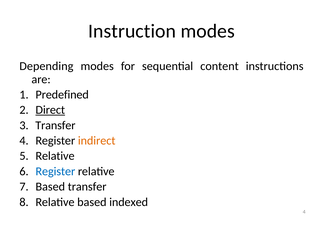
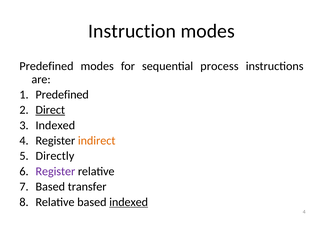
Depending at (46, 66): Depending -> Predefined
content: content -> process
Transfer at (55, 125): Transfer -> Indexed
Relative at (55, 156): Relative -> Directly
Register at (55, 172) colour: blue -> purple
indexed at (129, 202) underline: none -> present
